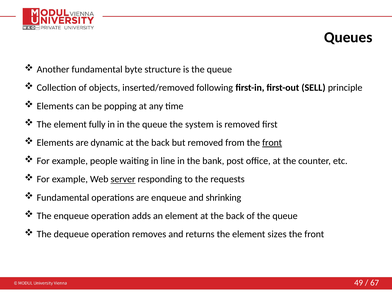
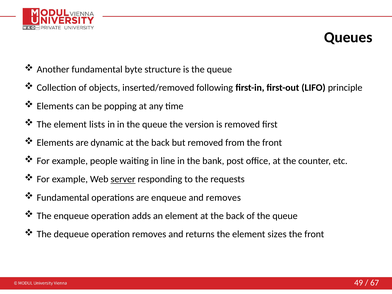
SELL: SELL -> LIFO
fully: fully -> lists
system: system -> version
front at (272, 143) underline: present -> none
and shrinking: shrinking -> removes
